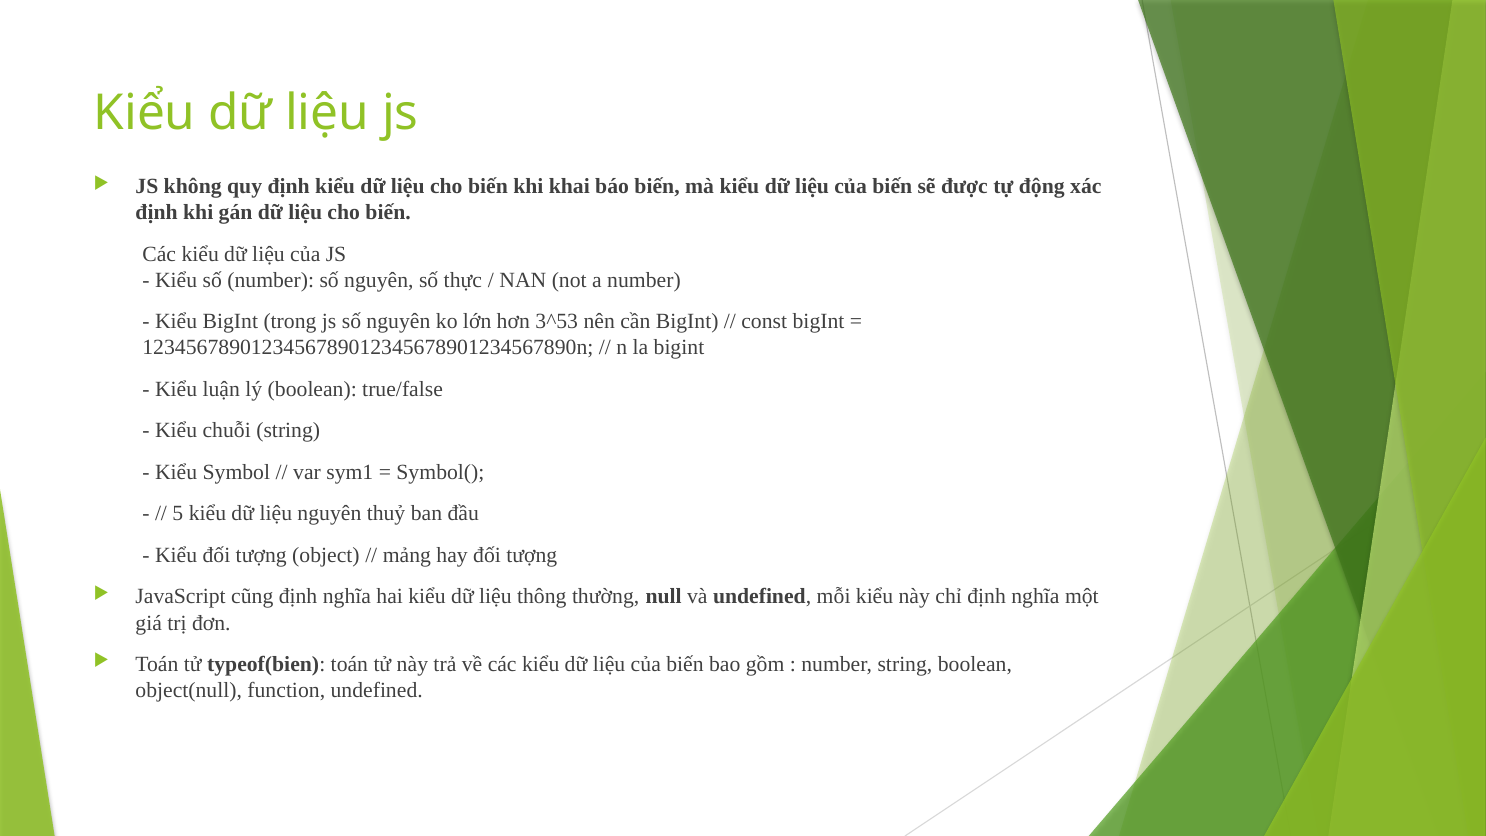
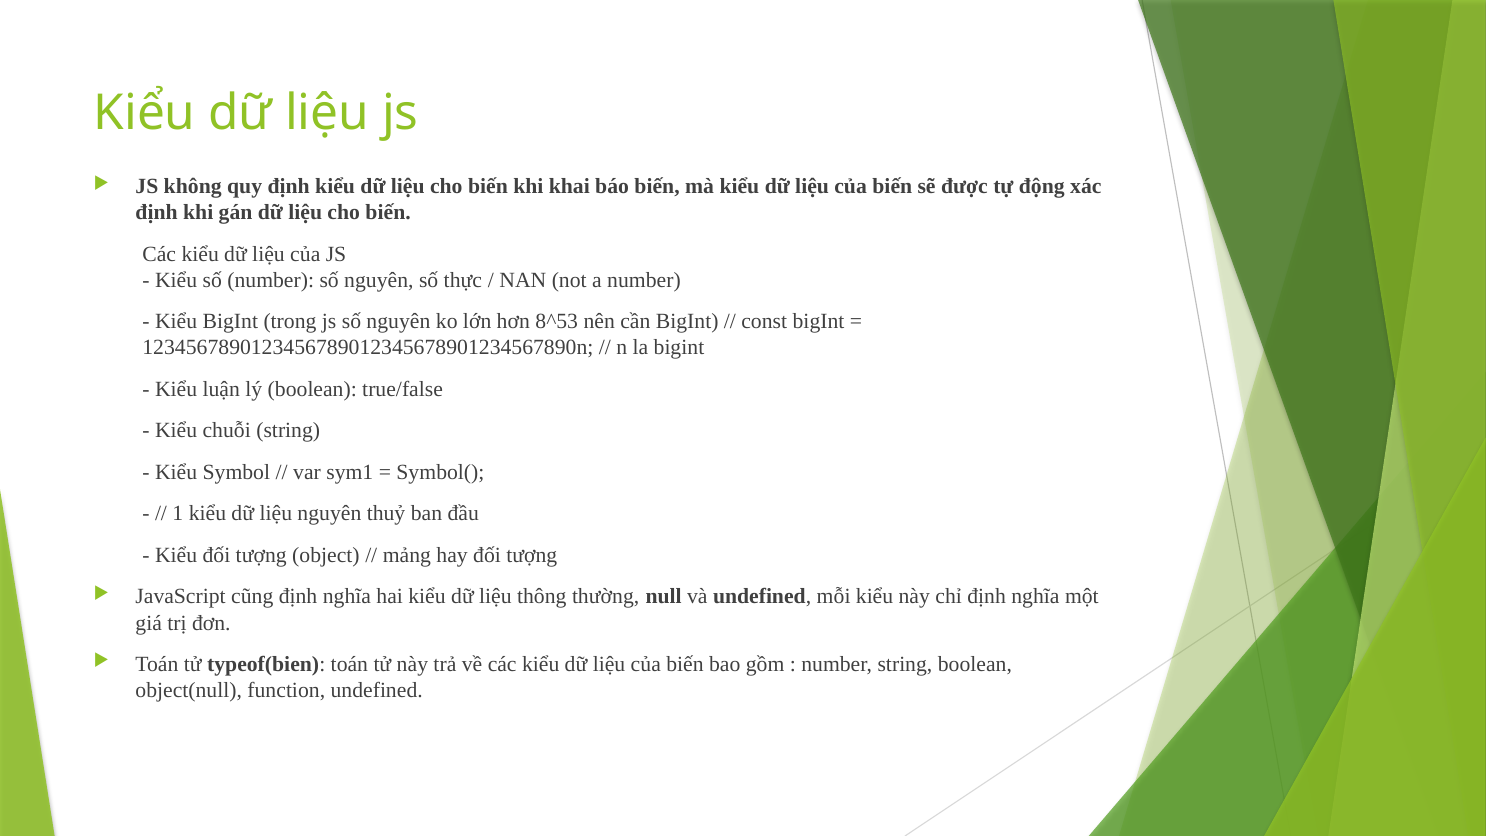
3^53: 3^53 -> 8^53
5: 5 -> 1
